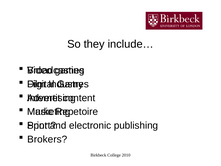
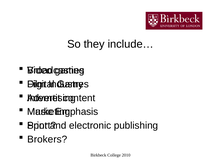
Repetoire: Repetoire -> Emphasis
